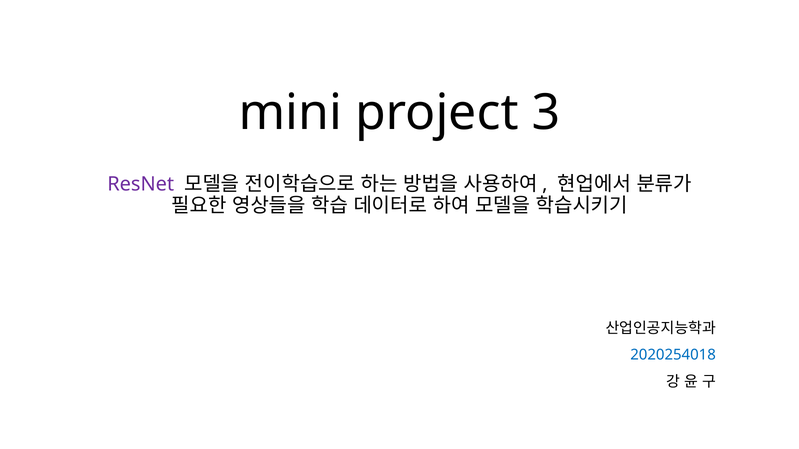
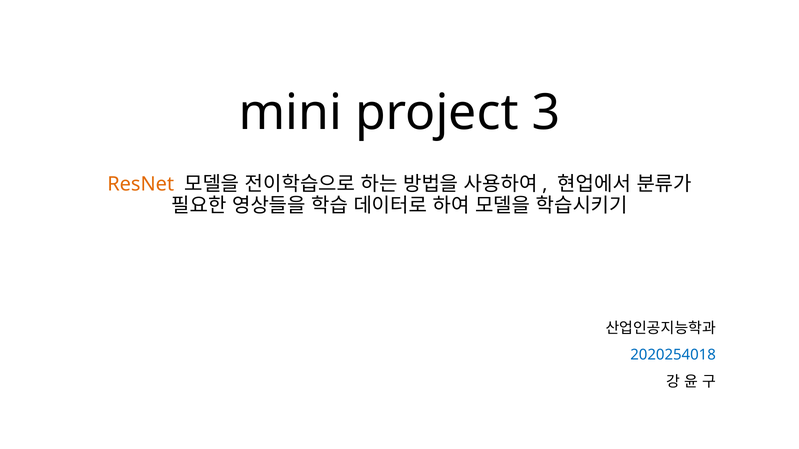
ResNet colour: purple -> orange
